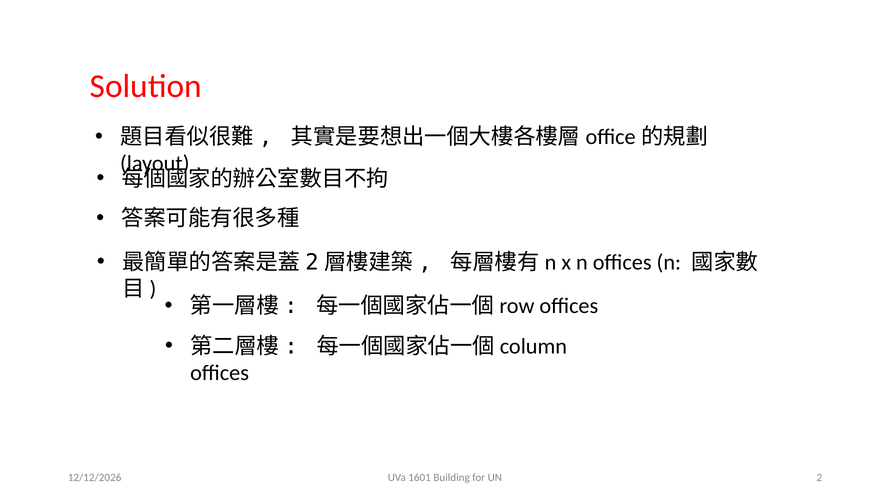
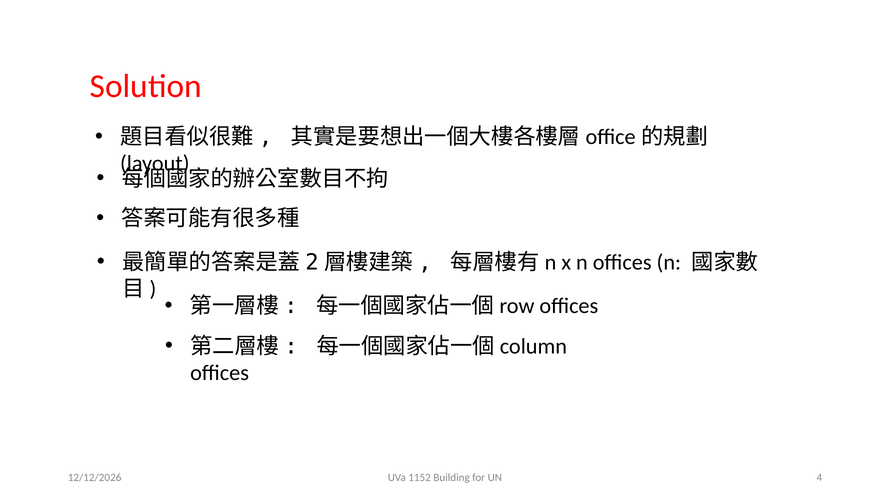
1601: 1601 -> 1152
2: 2 -> 4
